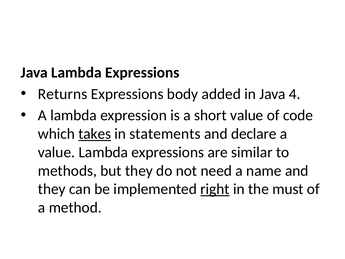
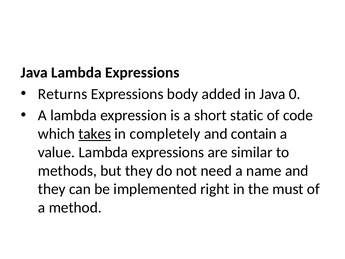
4: 4 -> 0
short value: value -> static
statements: statements -> completely
declare: declare -> contain
right underline: present -> none
